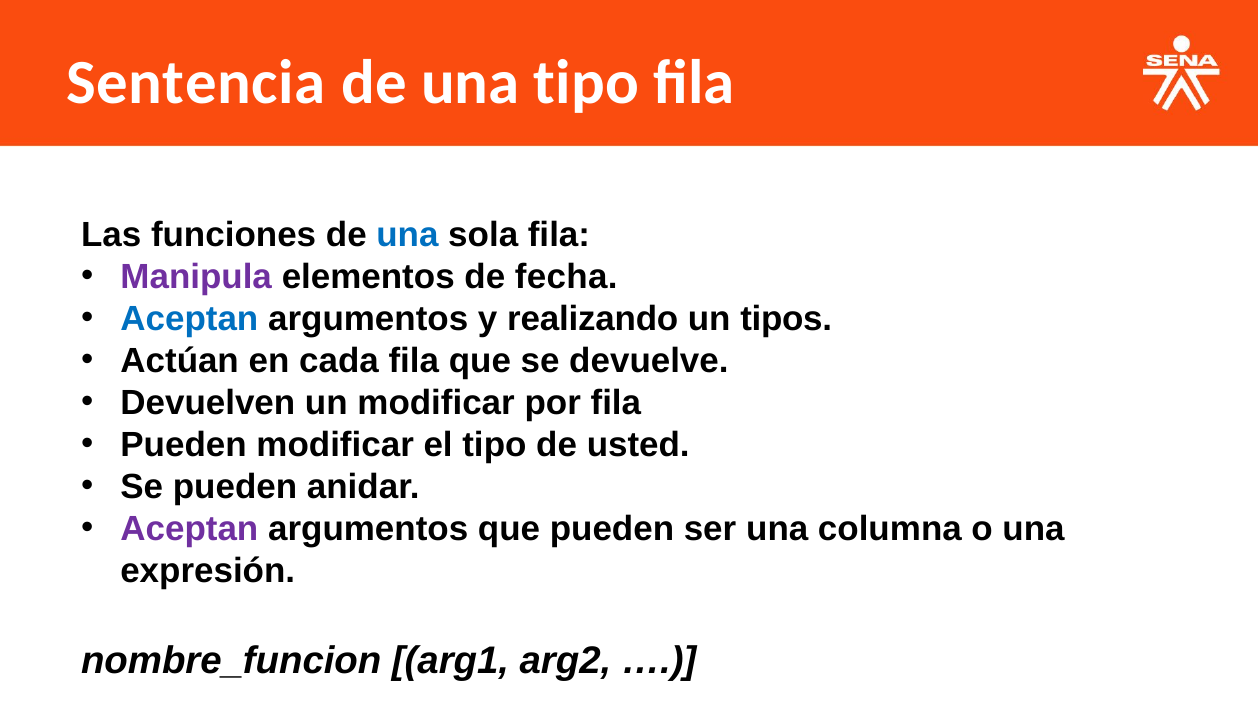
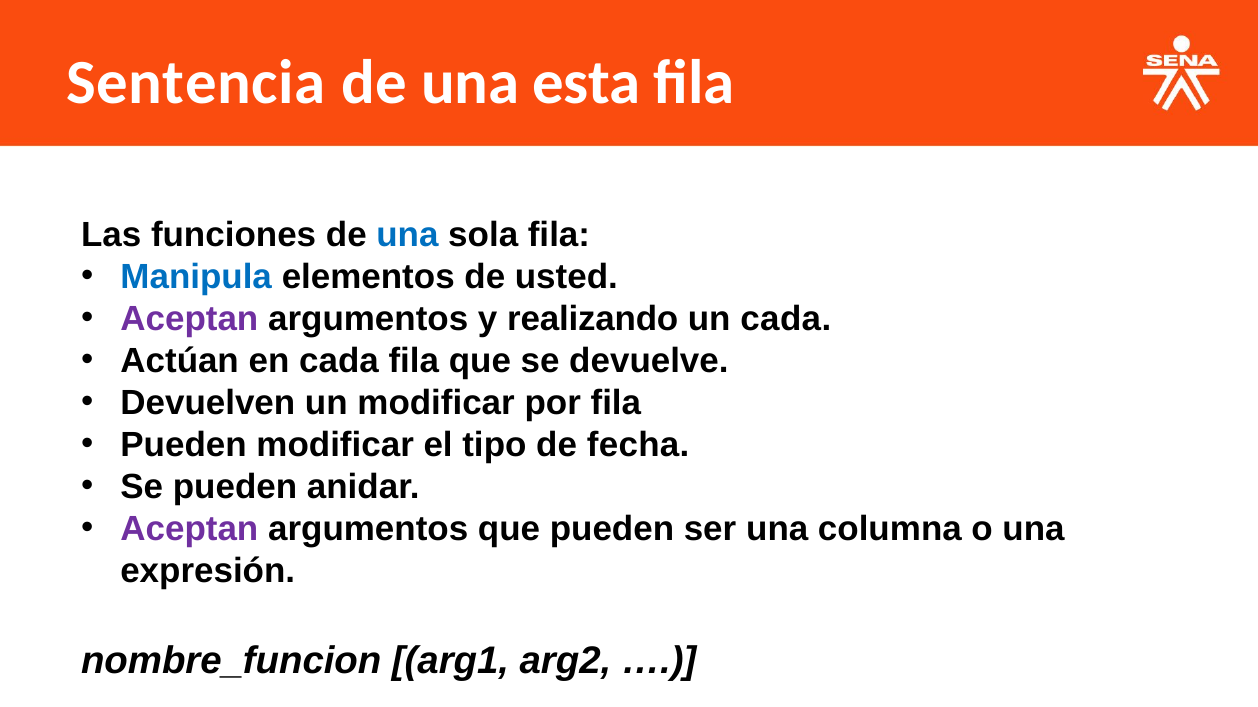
una tipo: tipo -> esta
Manipula colour: purple -> blue
fecha: fecha -> usted
Aceptan at (189, 319) colour: blue -> purple
un tipos: tipos -> cada
usted: usted -> fecha
